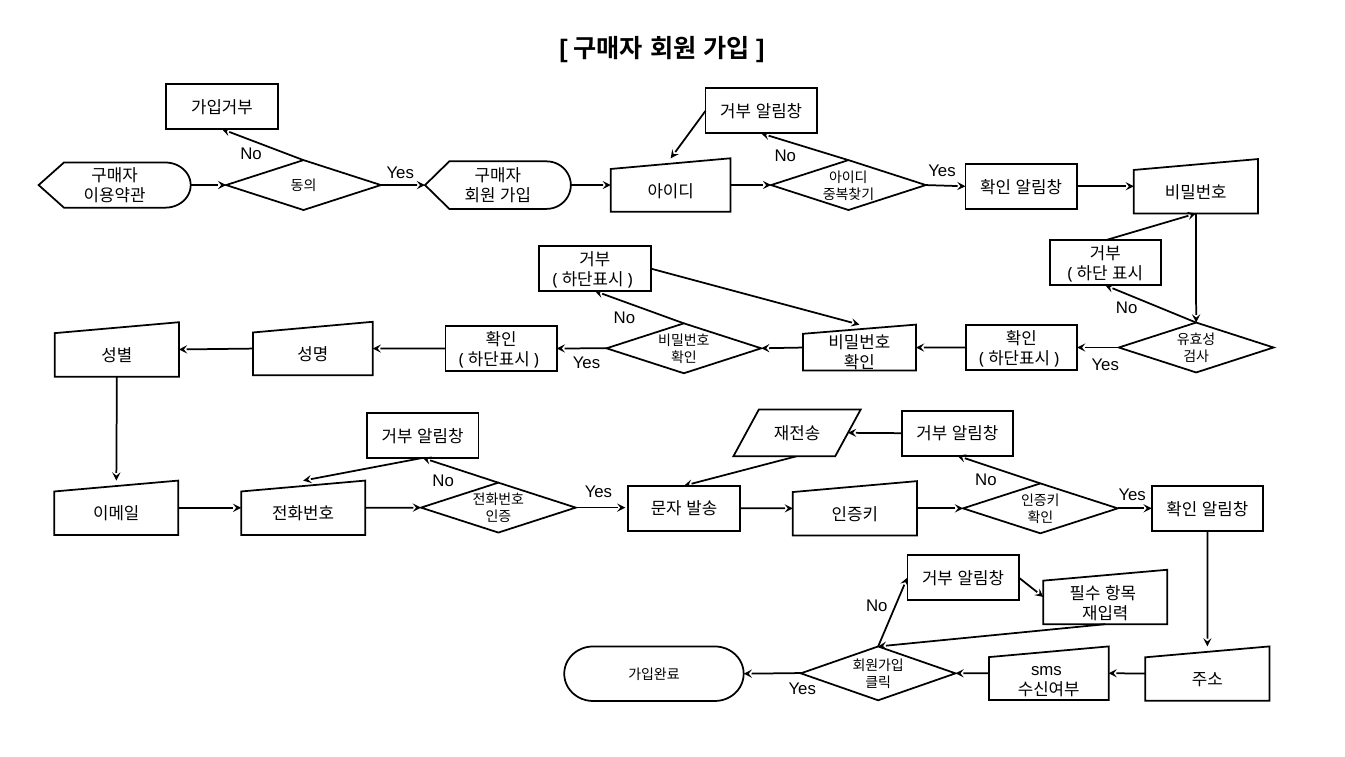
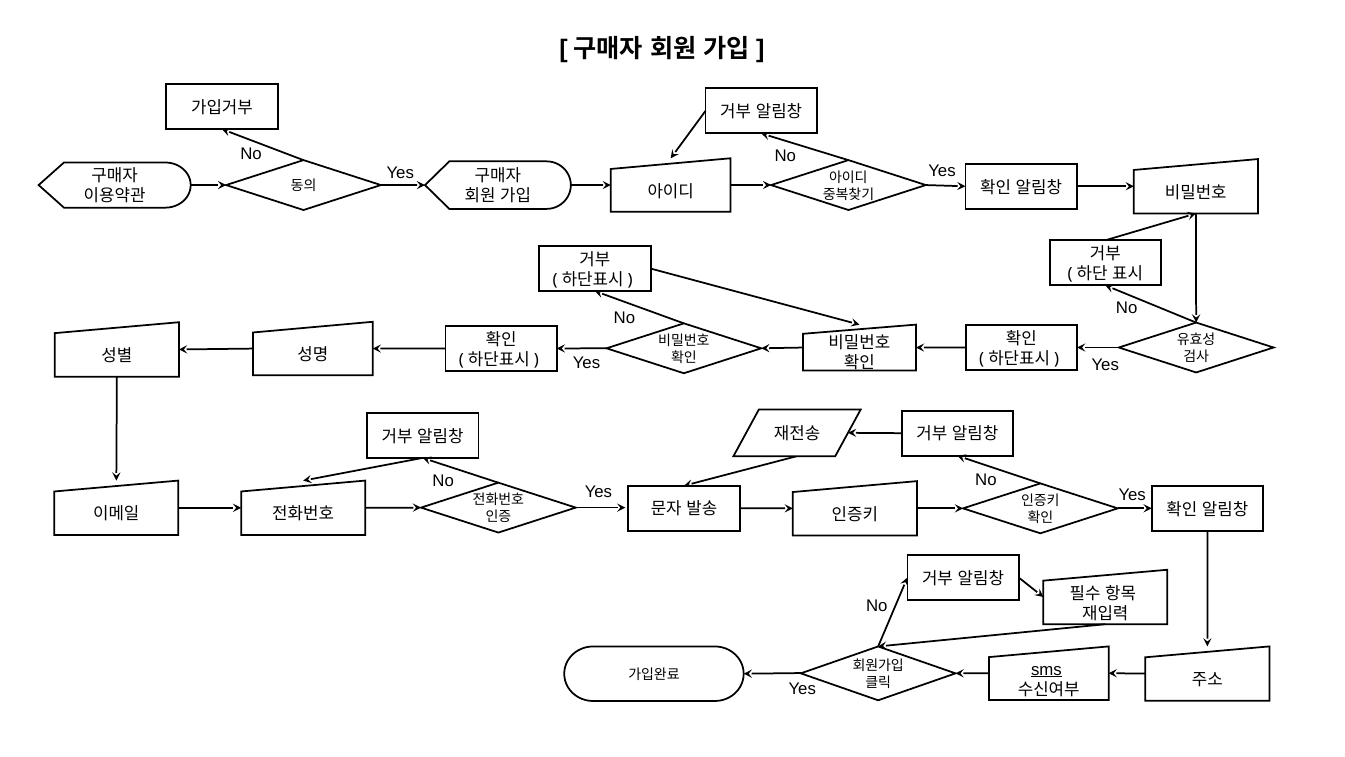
sms underline: none -> present
